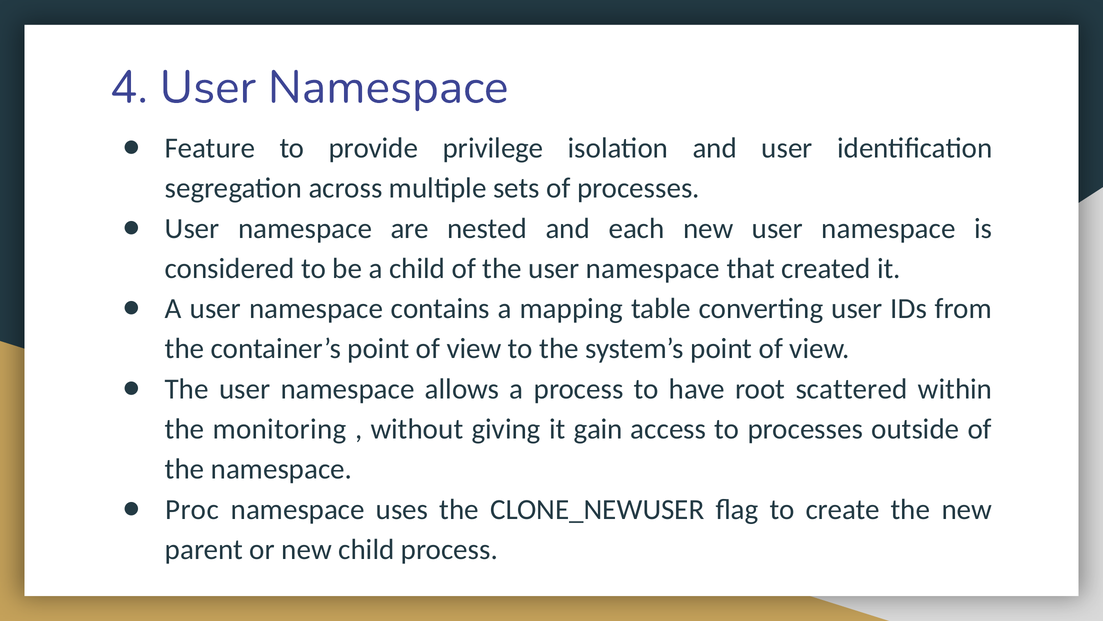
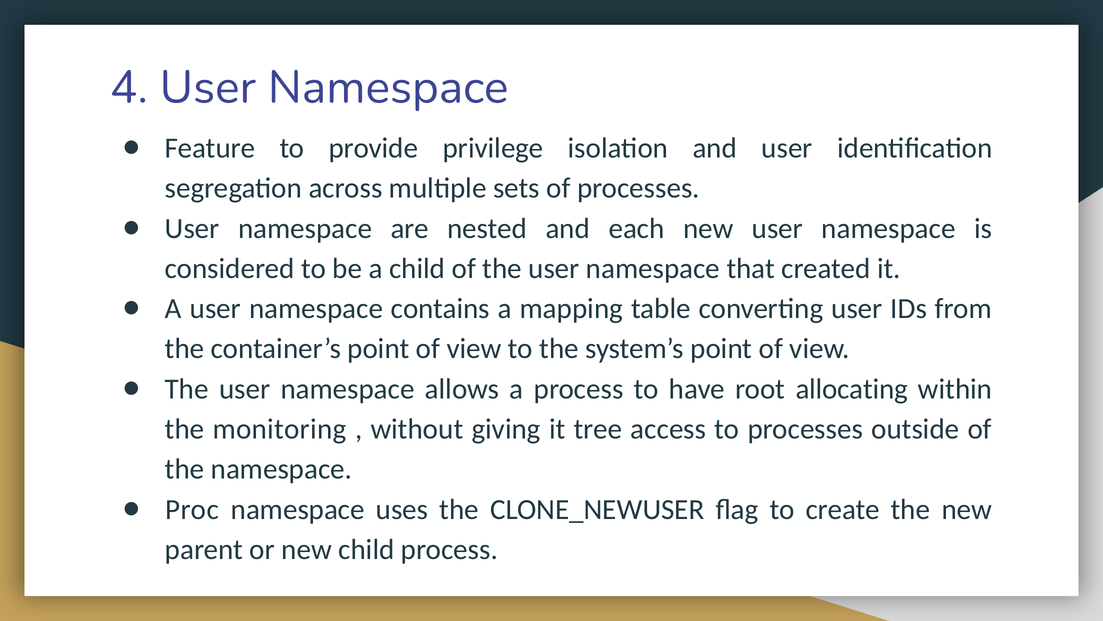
scattered: scattered -> allocating
gain: gain -> tree
